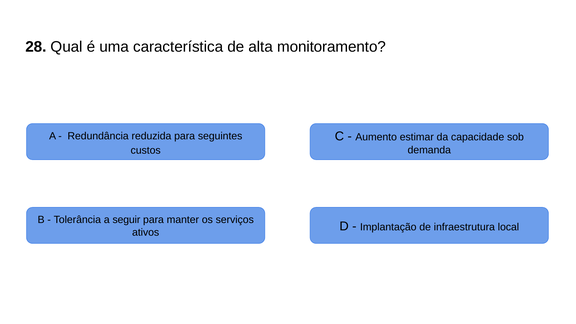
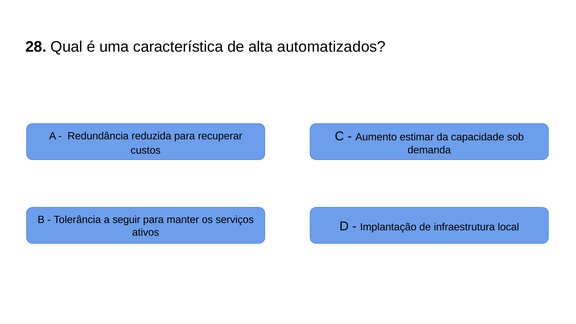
monitoramento: monitoramento -> automatizados
seguintes: seguintes -> recuperar
